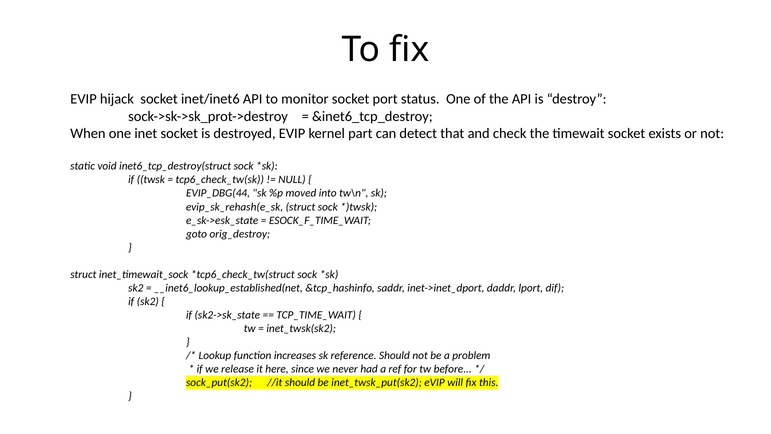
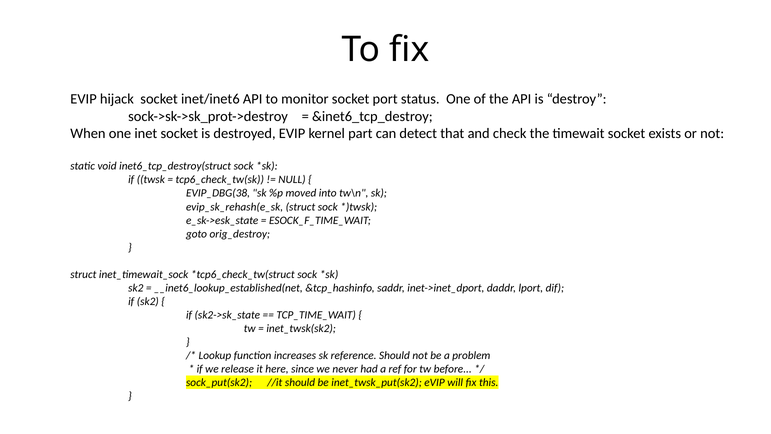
EVIP_DBG(44: EVIP_DBG(44 -> EVIP_DBG(38
